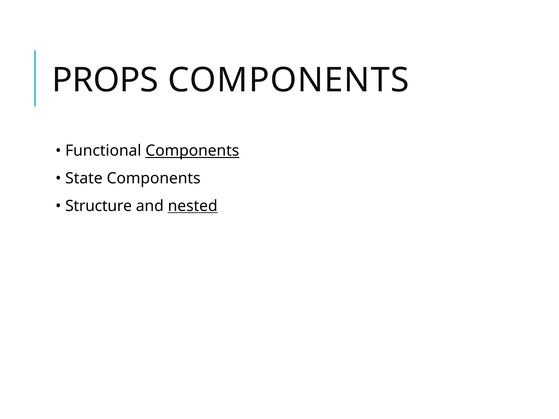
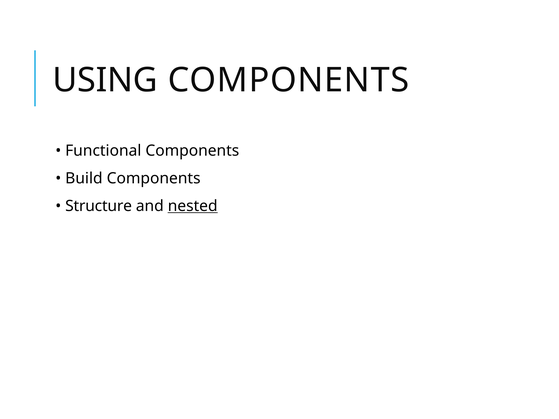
PROPS: PROPS -> USING
Components at (192, 151) underline: present -> none
State: State -> Build
